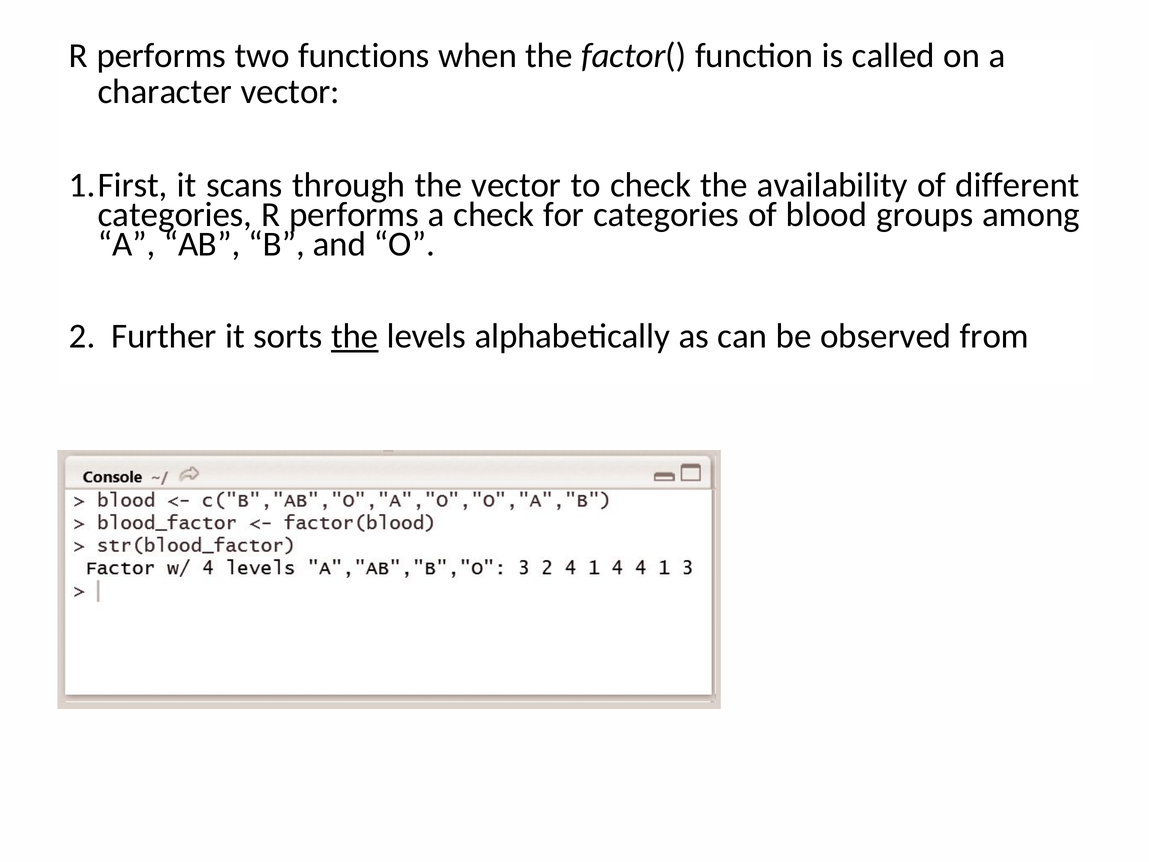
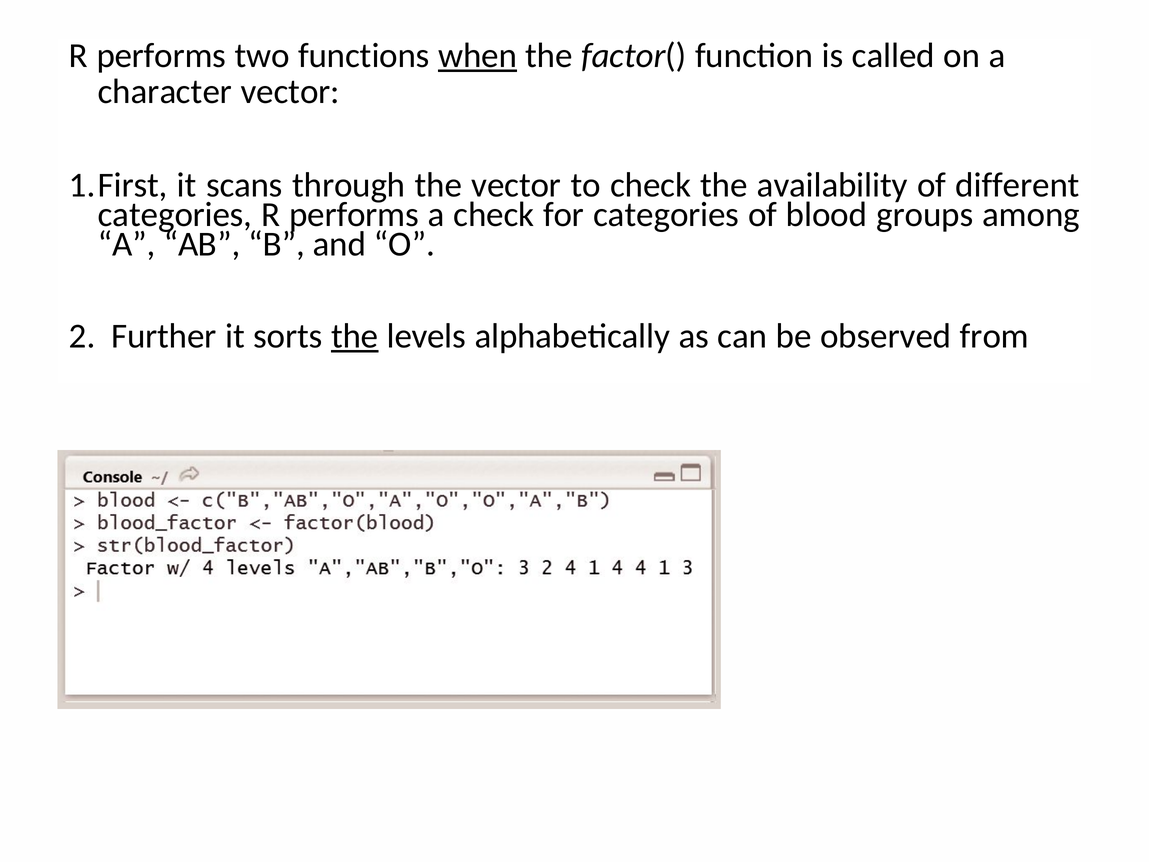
when underline: none -> present
